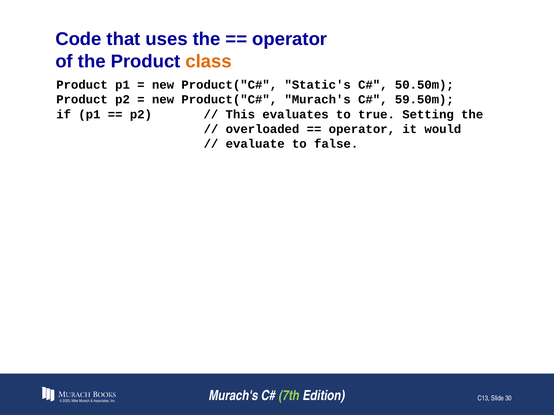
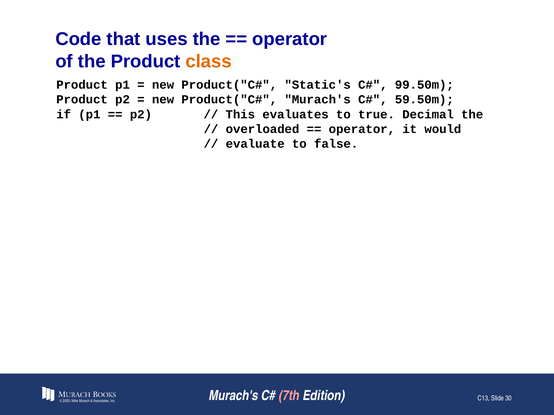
50.50m: 50.50m -> 99.50m
Setting: Setting -> Decimal
7th colour: light green -> pink
